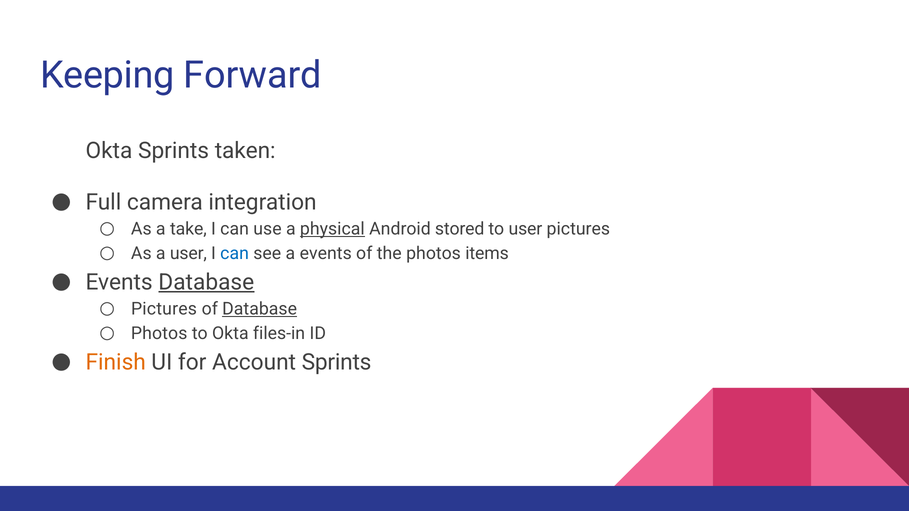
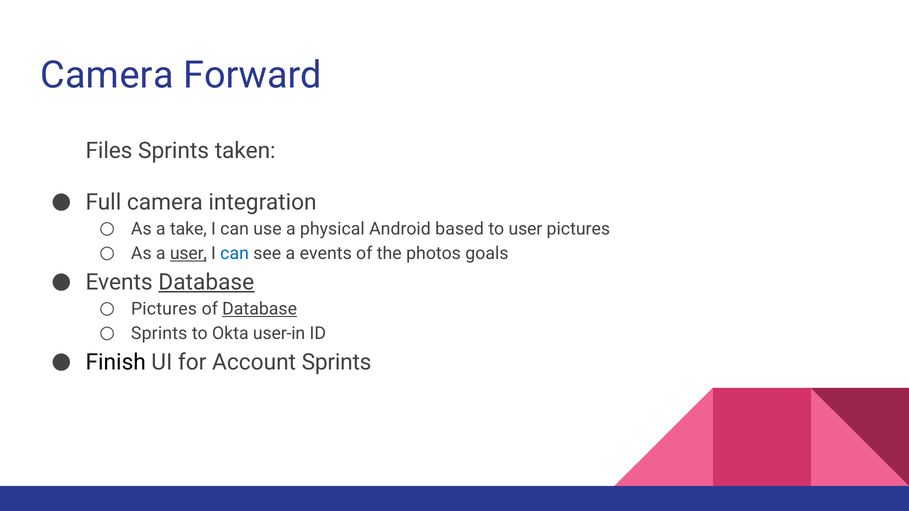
Keeping at (107, 75): Keeping -> Camera
Okta at (109, 151): Okta -> Files
physical underline: present -> none
stored: stored -> based
user at (188, 254) underline: none -> present
items: items -> goals
Photos at (159, 334): Photos -> Sprints
files-in: files-in -> user-in
Finish colour: orange -> black
